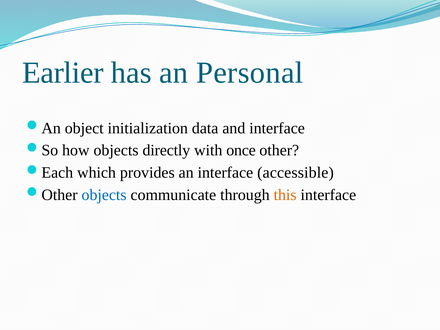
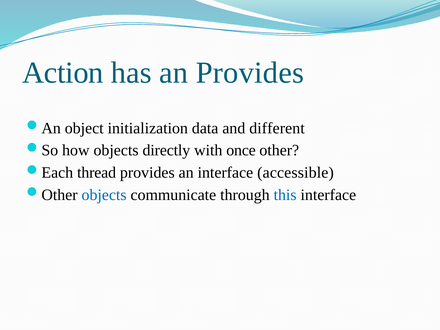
Earlier: Earlier -> Action
an Personal: Personal -> Provides
and interface: interface -> different
which: which -> thread
this colour: orange -> blue
